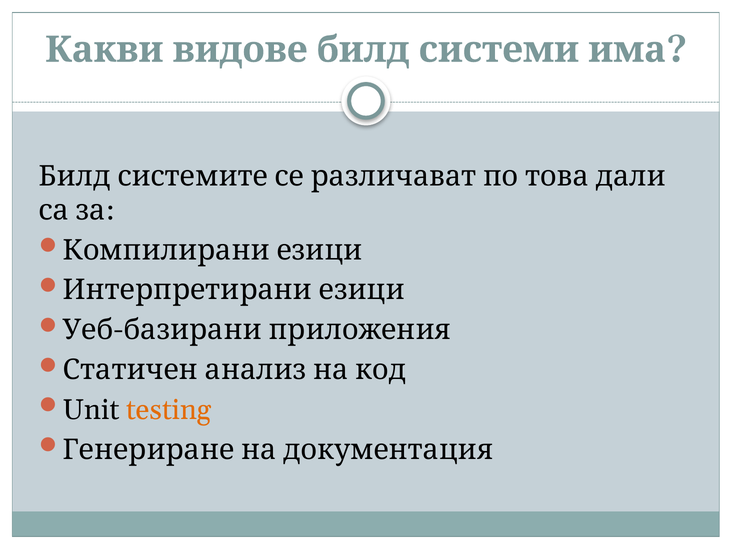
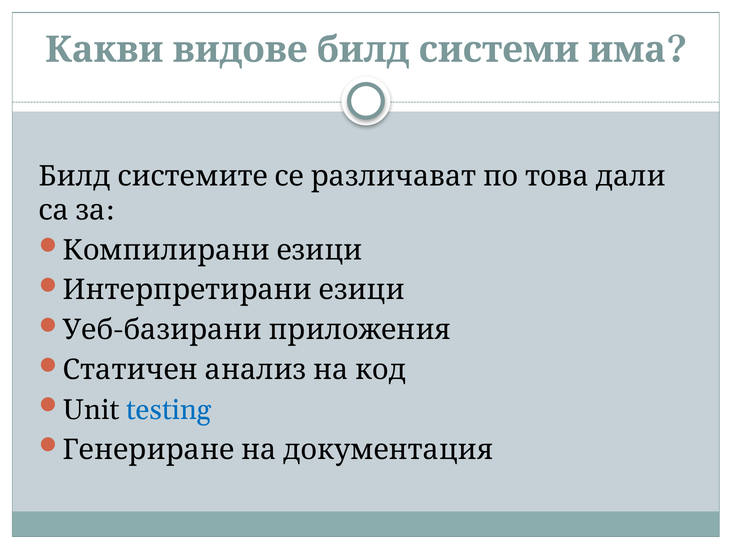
testing colour: orange -> blue
